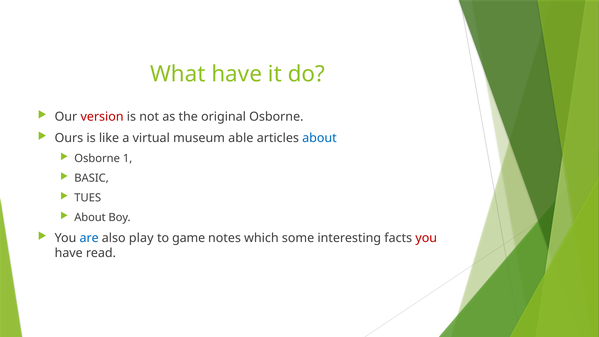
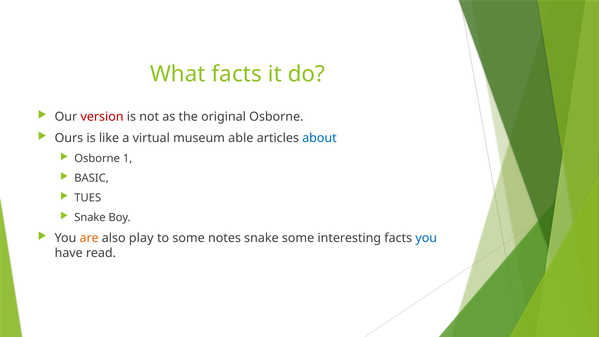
What have: have -> facts
About at (90, 218): About -> Snake
are colour: blue -> orange
to game: game -> some
notes which: which -> snake
you at (426, 238) colour: red -> blue
